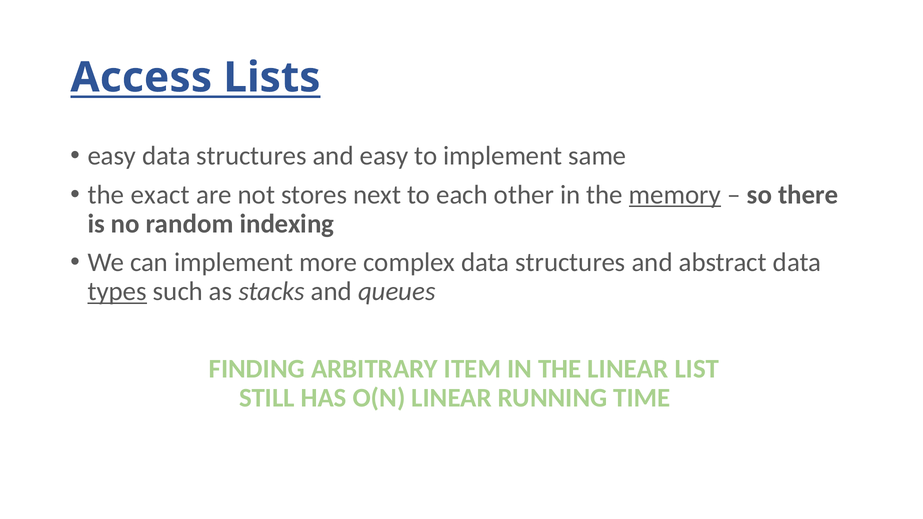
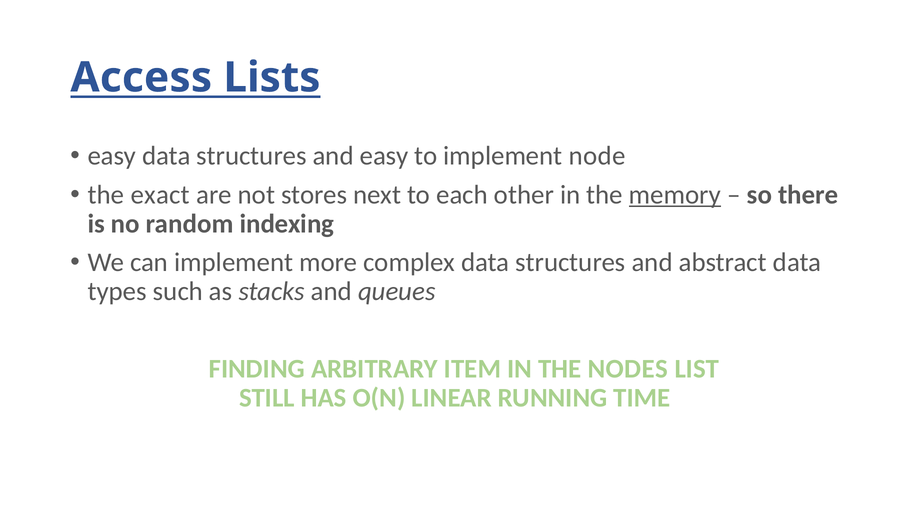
same: same -> node
types underline: present -> none
THE LINEAR: LINEAR -> NODES
